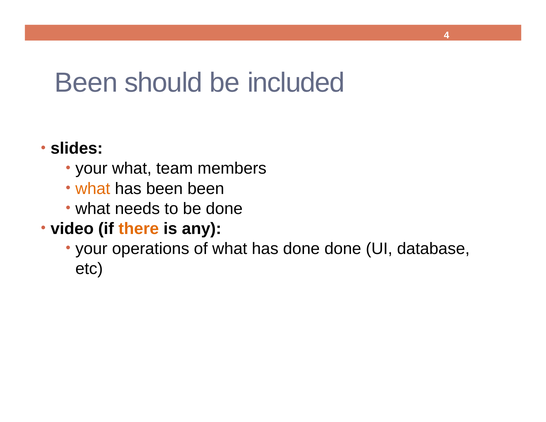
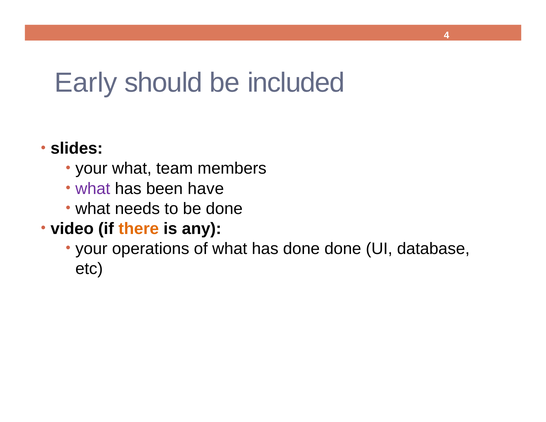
Been at (86, 83): Been -> Early
what at (93, 189) colour: orange -> purple
been been: been -> have
